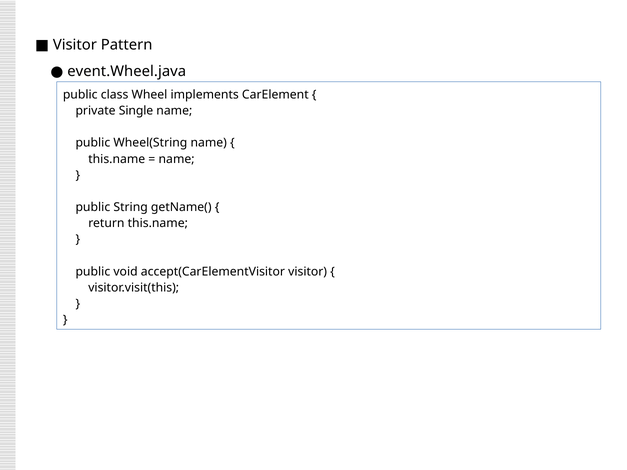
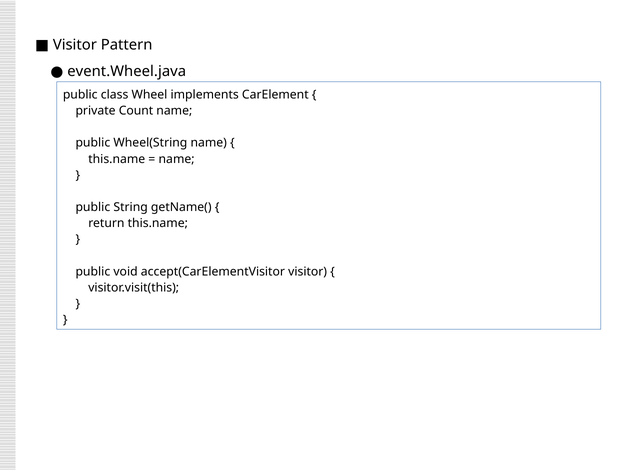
Single: Single -> Count
